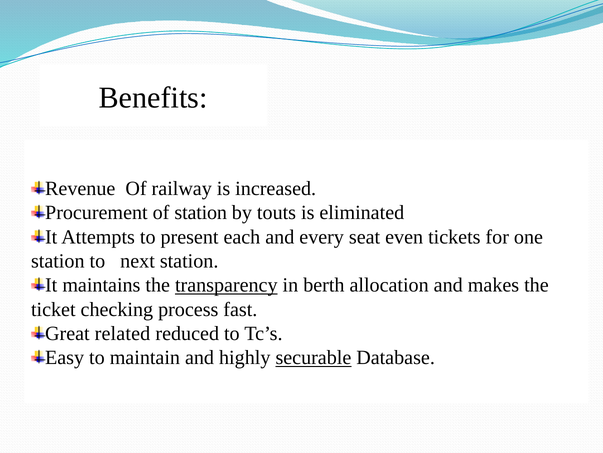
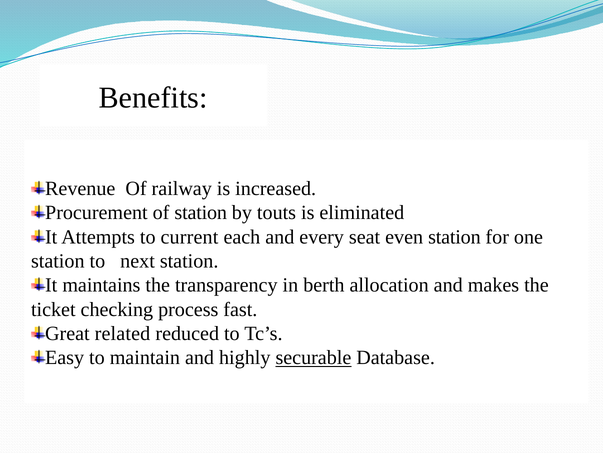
present: present -> current
even tickets: tickets -> station
transparency underline: present -> none
